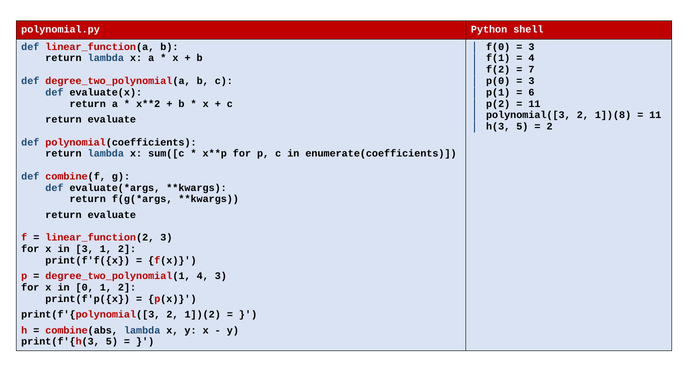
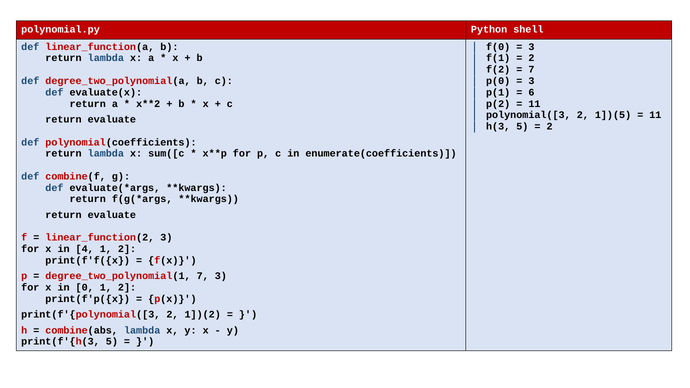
4 at (531, 58): 4 -> 2
1])(8: 1])(8 -> 1])(5
in 3: 3 -> 4
4 at (203, 276): 4 -> 7
